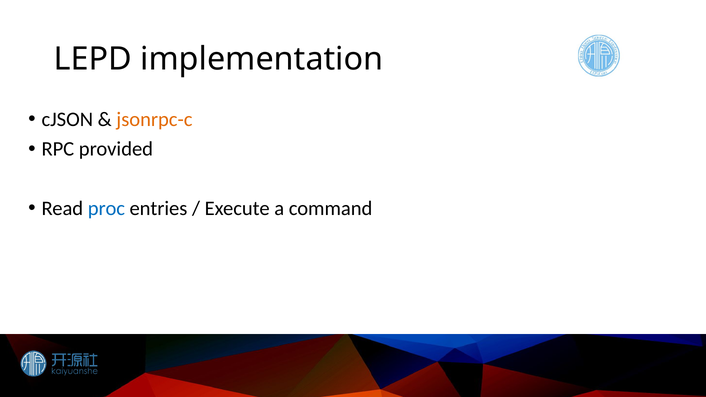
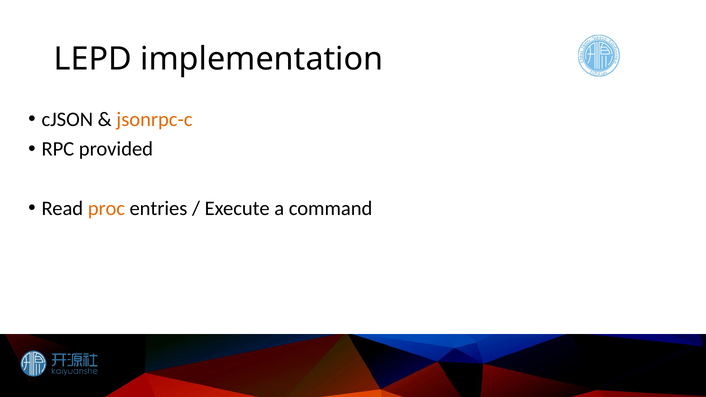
proc colour: blue -> orange
